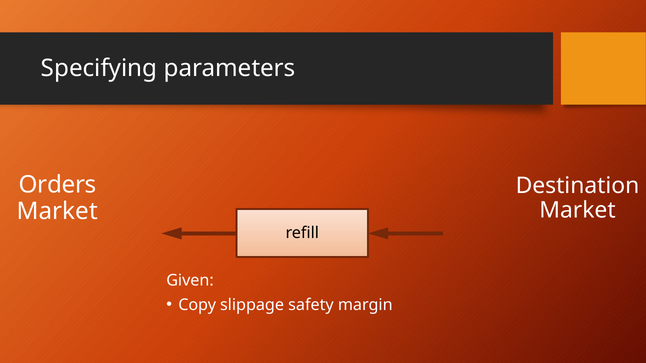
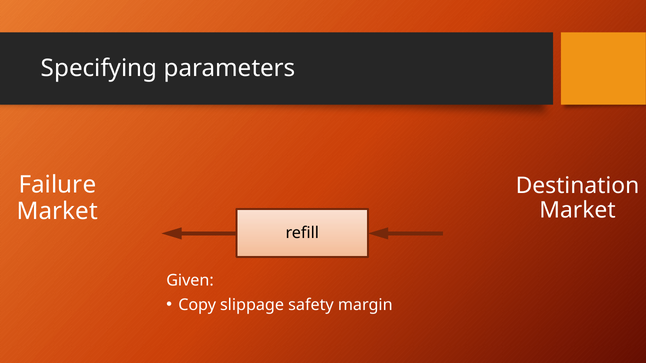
Orders: Orders -> Failure
